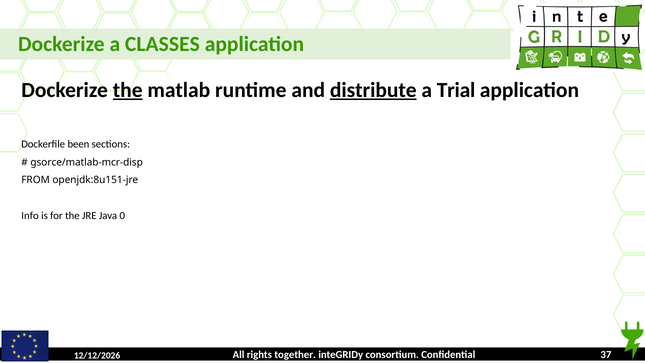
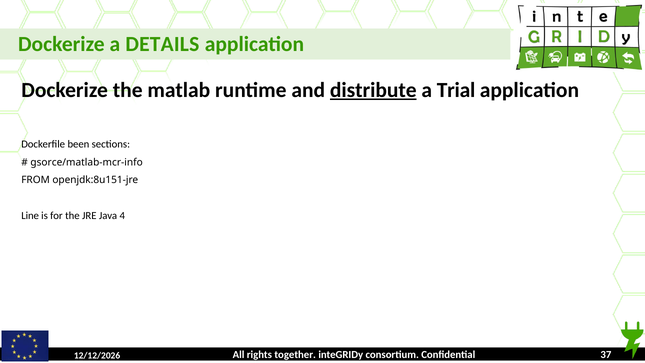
CLASSES: CLASSES -> DETAILS
the at (128, 90) underline: present -> none
gsorce/matlab-mcr-disp: gsorce/matlab-mcr-disp -> gsorce/matlab-mcr-info
Info: Info -> Line
0: 0 -> 4
